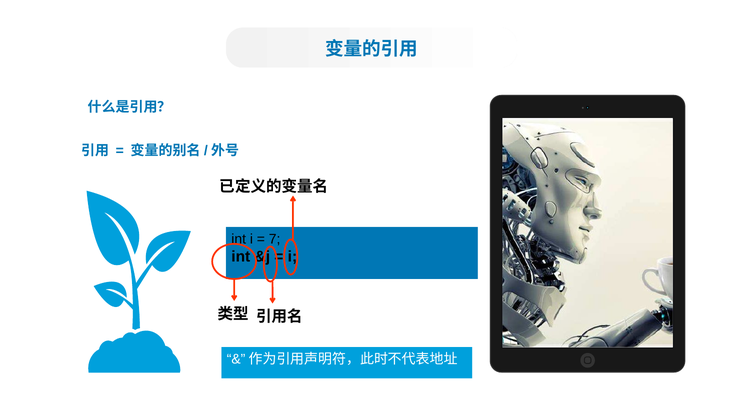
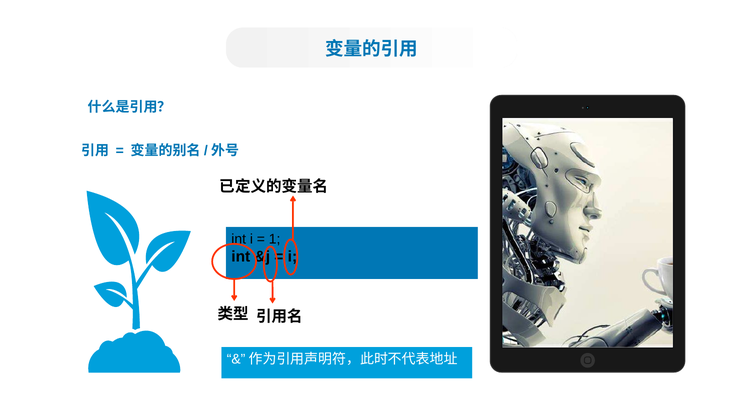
7: 7 -> 1
